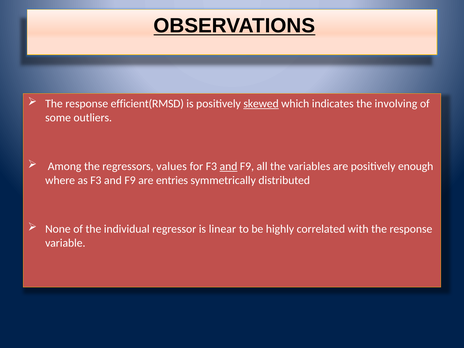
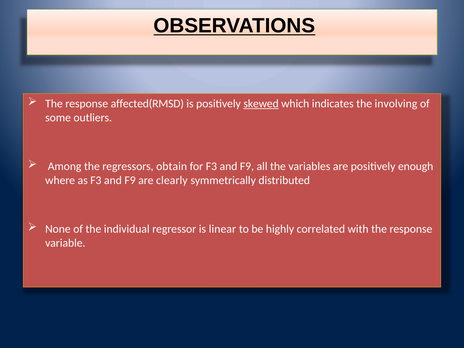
efficient(RMSD: efficient(RMSD -> affected(RMSD
values: values -> obtain
and at (228, 166) underline: present -> none
entries: entries -> clearly
